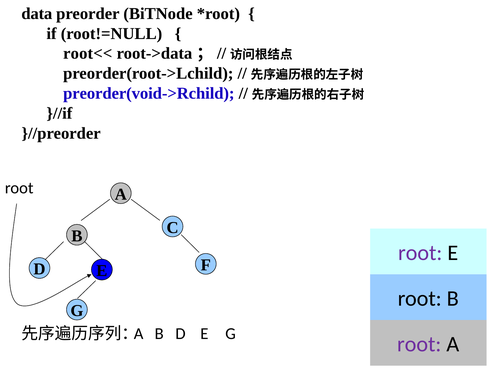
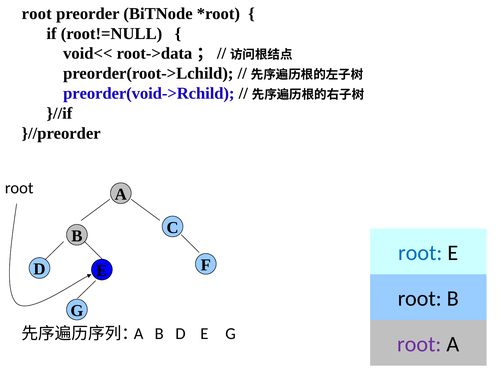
data at (37, 14): data -> root
root<<: root<< -> void<<
root at (420, 253) colour: purple -> blue
